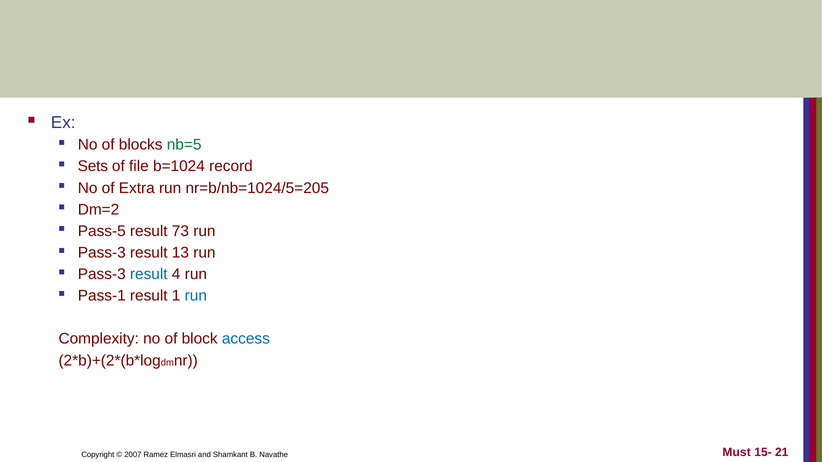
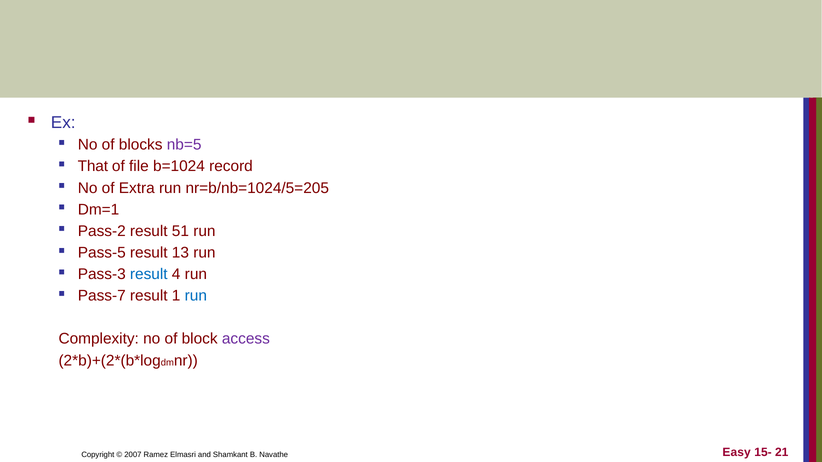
nb=5 colour: green -> purple
Sets: Sets -> That
Dm=2: Dm=2 -> Dm=1
Pass-5: Pass-5 -> Pass-2
73: 73 -> 51
Pass-3 at (102, 253): Pass-3 -> Pass-5
Pass-1: Pass-1 -> Pass-7
access colour: blue -> purple
Must: Must -> Easy
